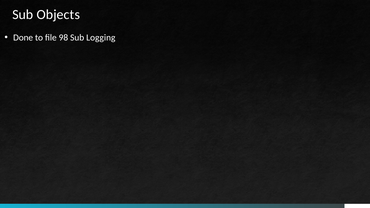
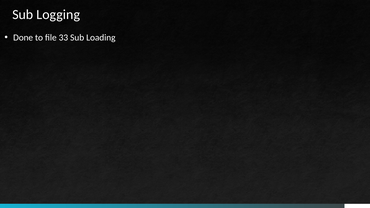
Objects: Objects -> Logging
98: 98 -> 33
Logging: Logging -> Loading
